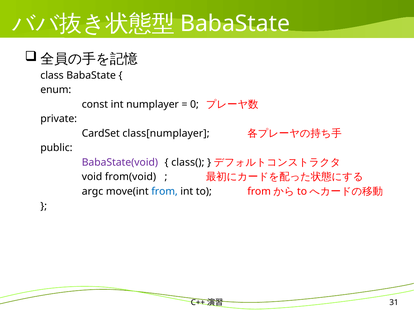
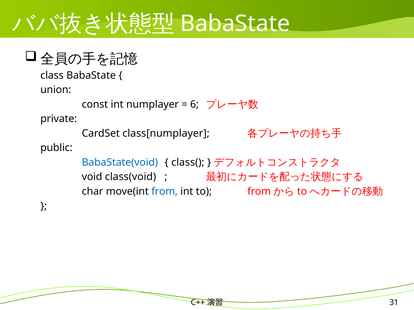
enum: enum -> union
0: 0 -> 6
BabaState(void colour: purple -> blue
from(void: from(void -> class(void
argc: argc -> char
